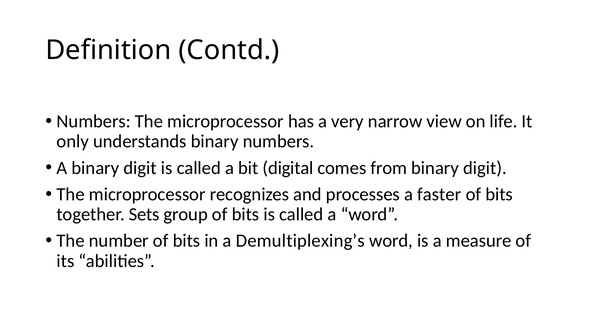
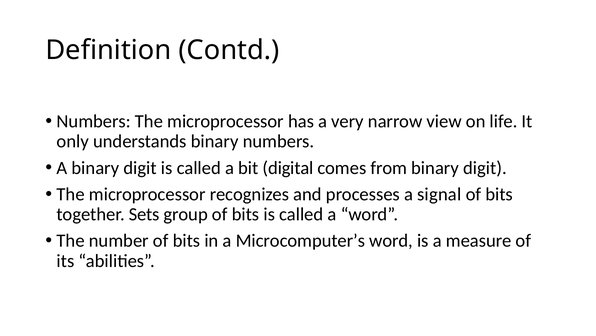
faster: faster -> signal
Demultiplexing’s: Demultiplexing’s -> Microcomputer’s
